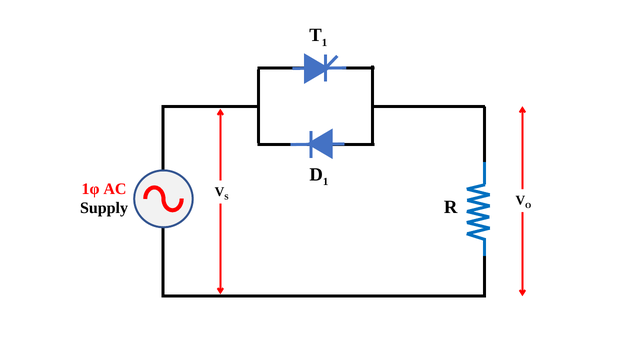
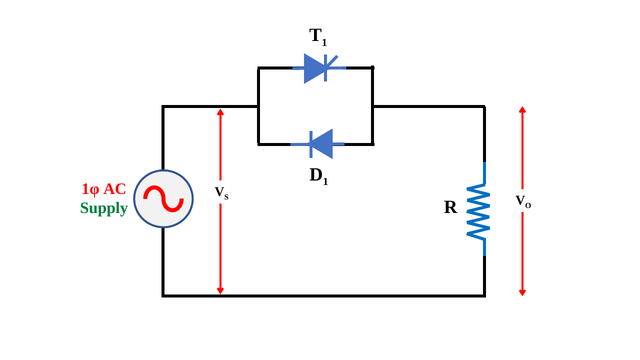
Supply colour: black -> green
